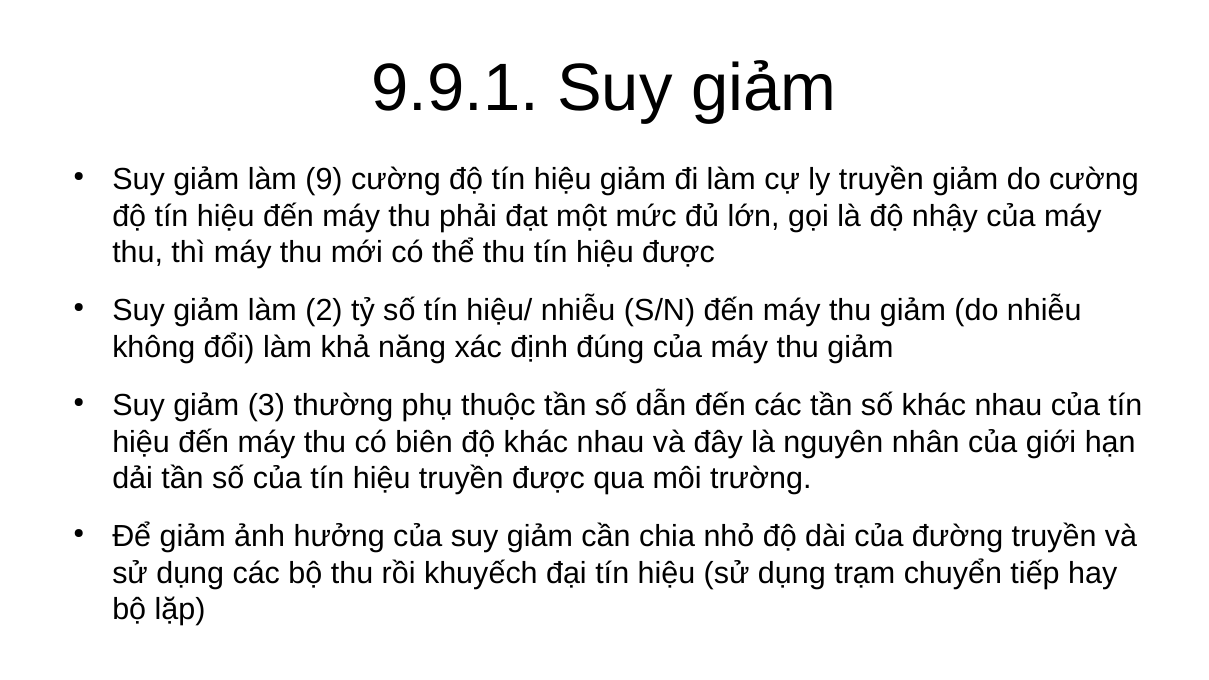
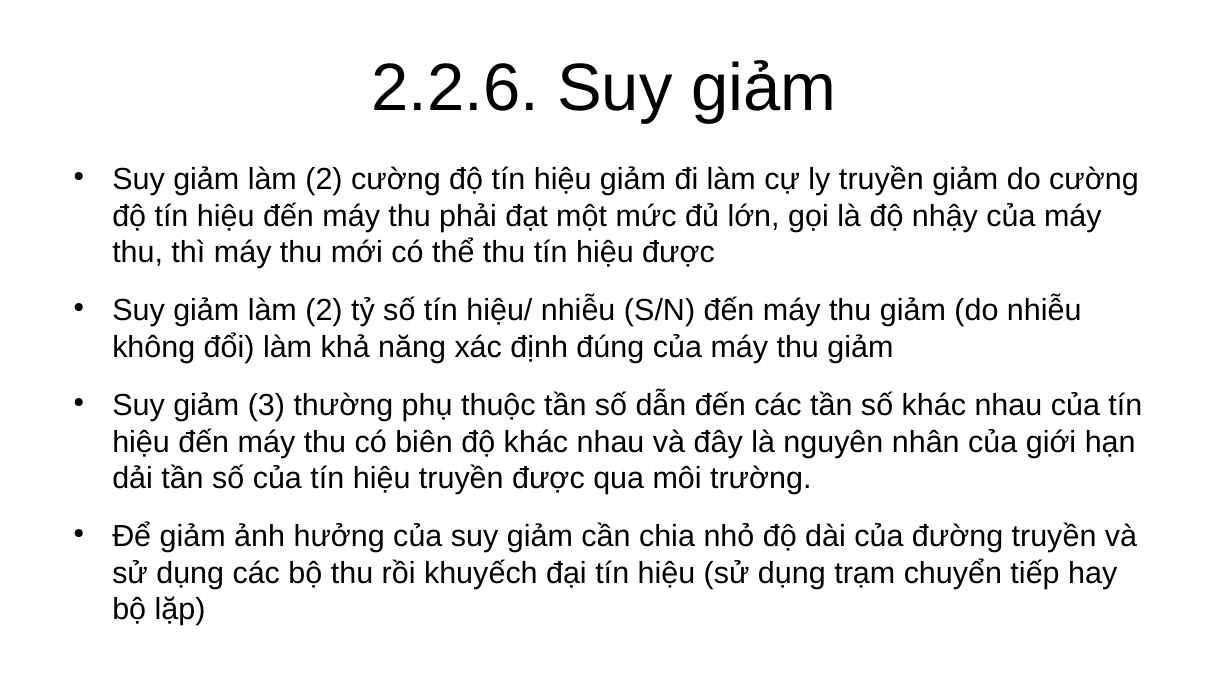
9.9.1: 9.9.1 -> 2.2.6
9 at (324, 180): 9 -> 2
